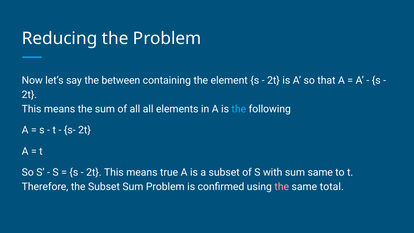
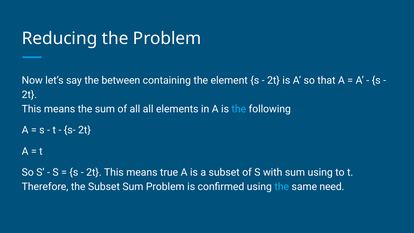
sum same: same -> using
the at (282, 187) colour: pink -> light blue
total: total -> need
